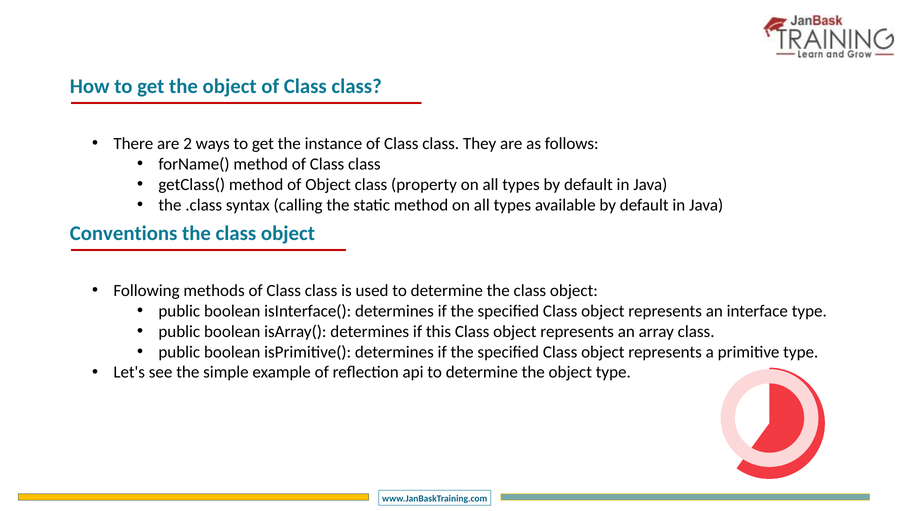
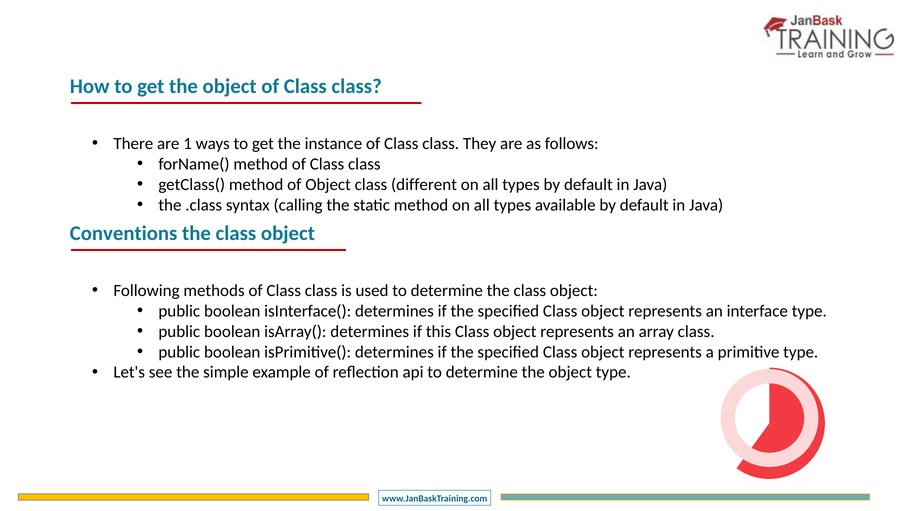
2: 2 -> 1
property: property -> different
